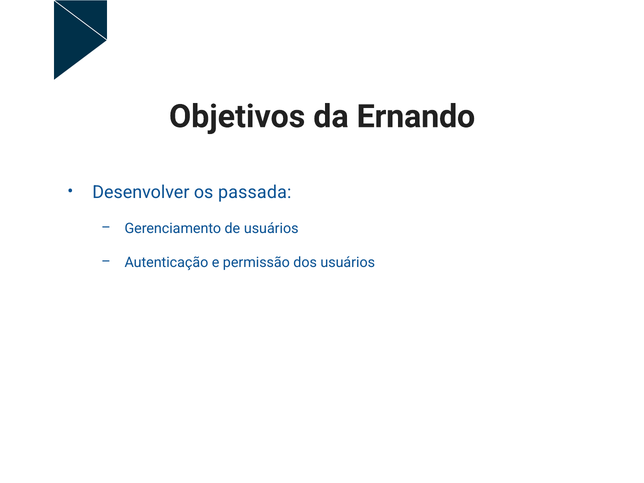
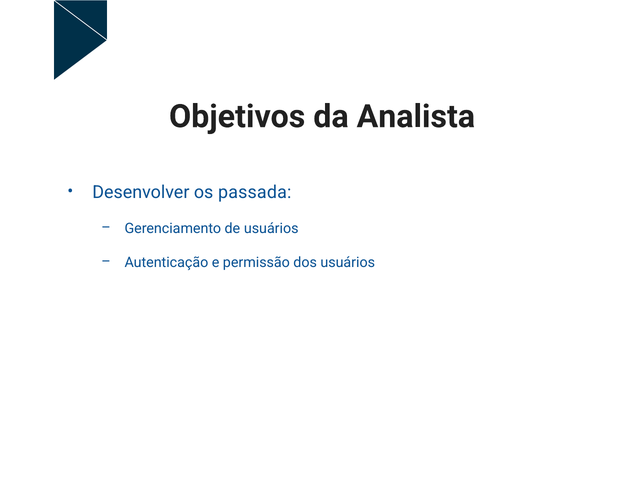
Ernando: Ernando -> Analista
